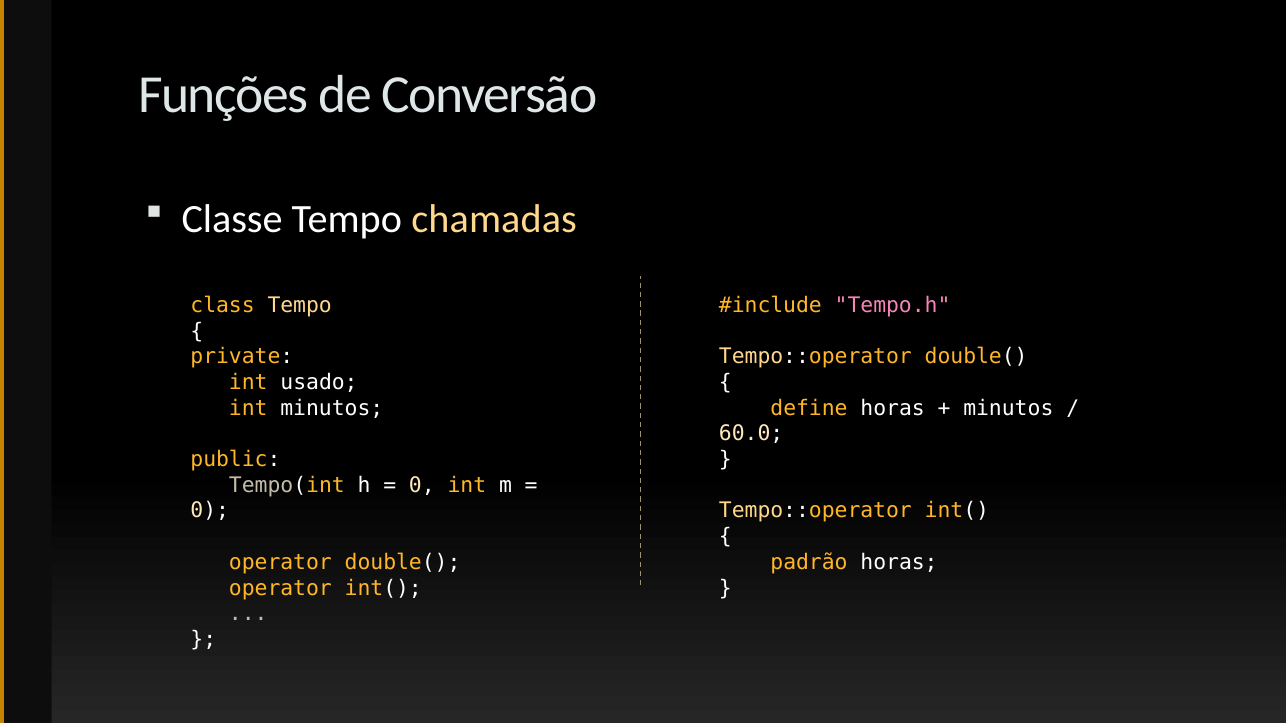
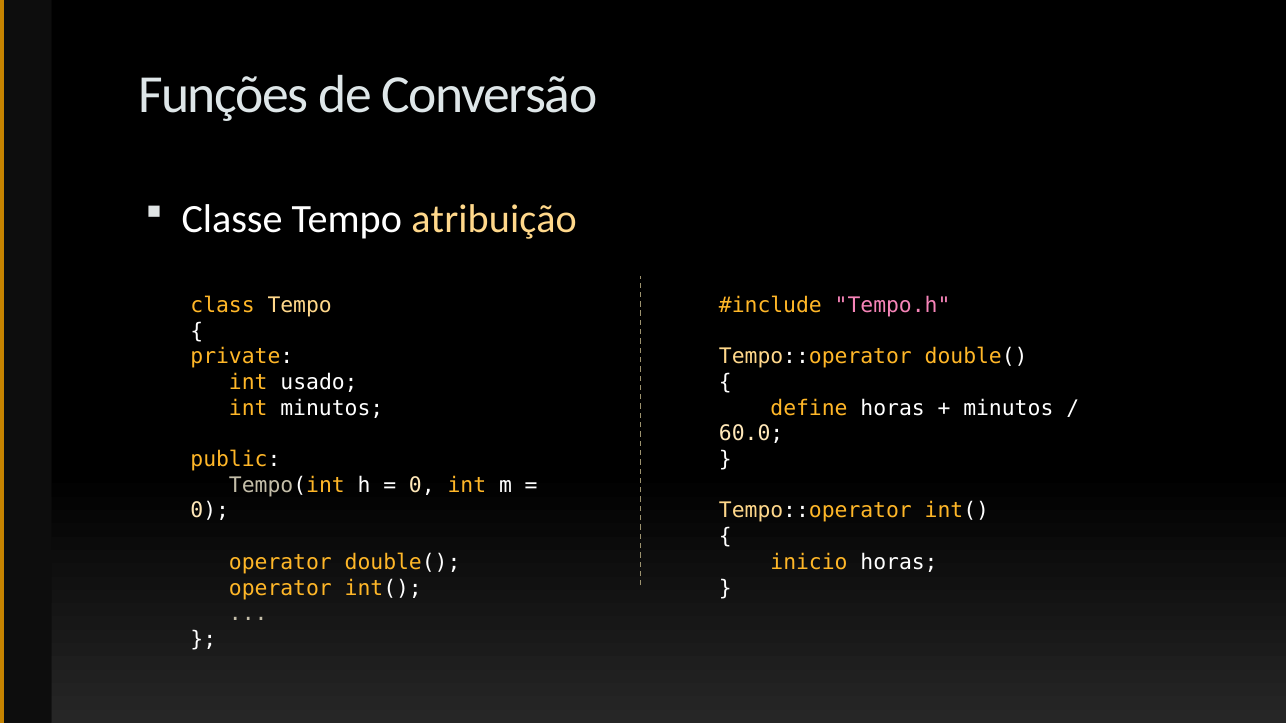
chamadas: chamadas -> atribuição
padrão: padrão -> inicio
